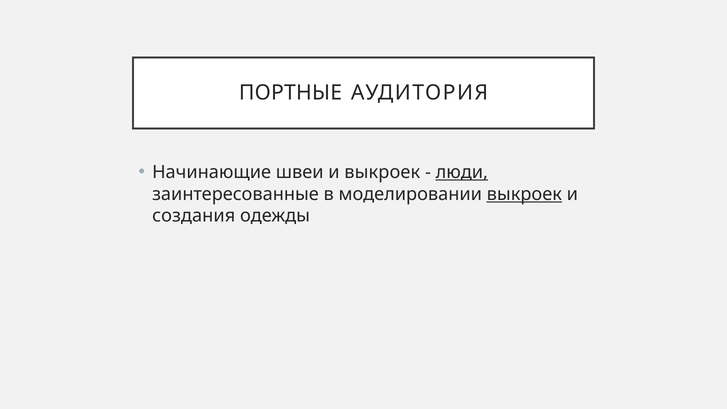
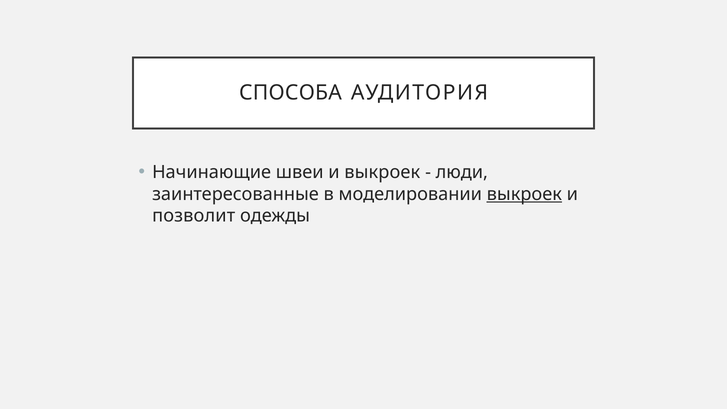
ПОРТНЫЕ: ПОРТНЫЕ -> СПОСОБА
люди underline: present -> none
создания: создания -> позволит
